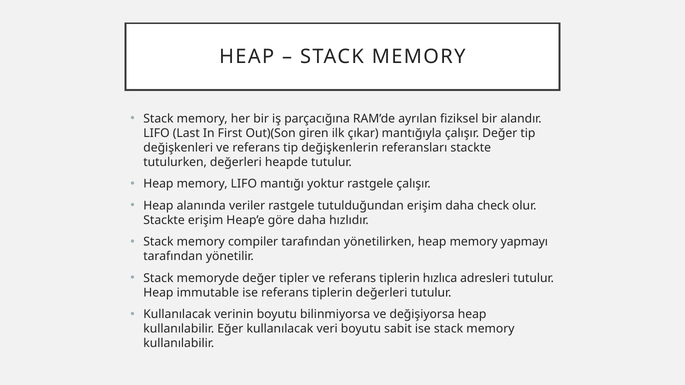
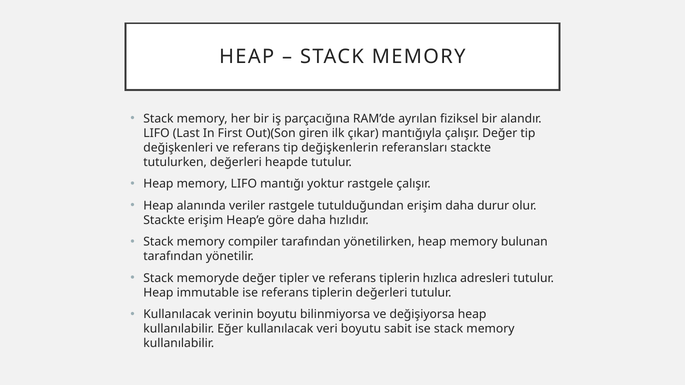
check: check -> durur
yapmayı: yapmayı -> bulunan
